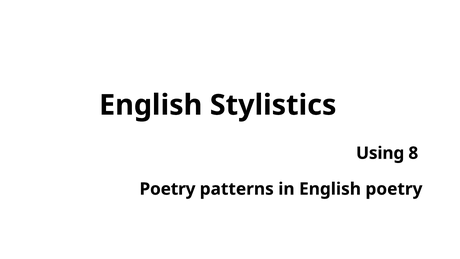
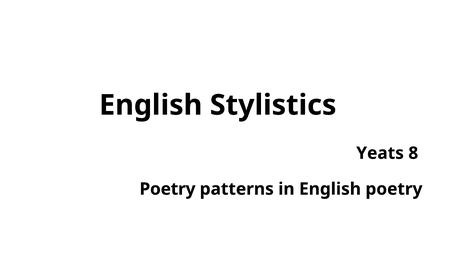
Using: Using -> Yeats
